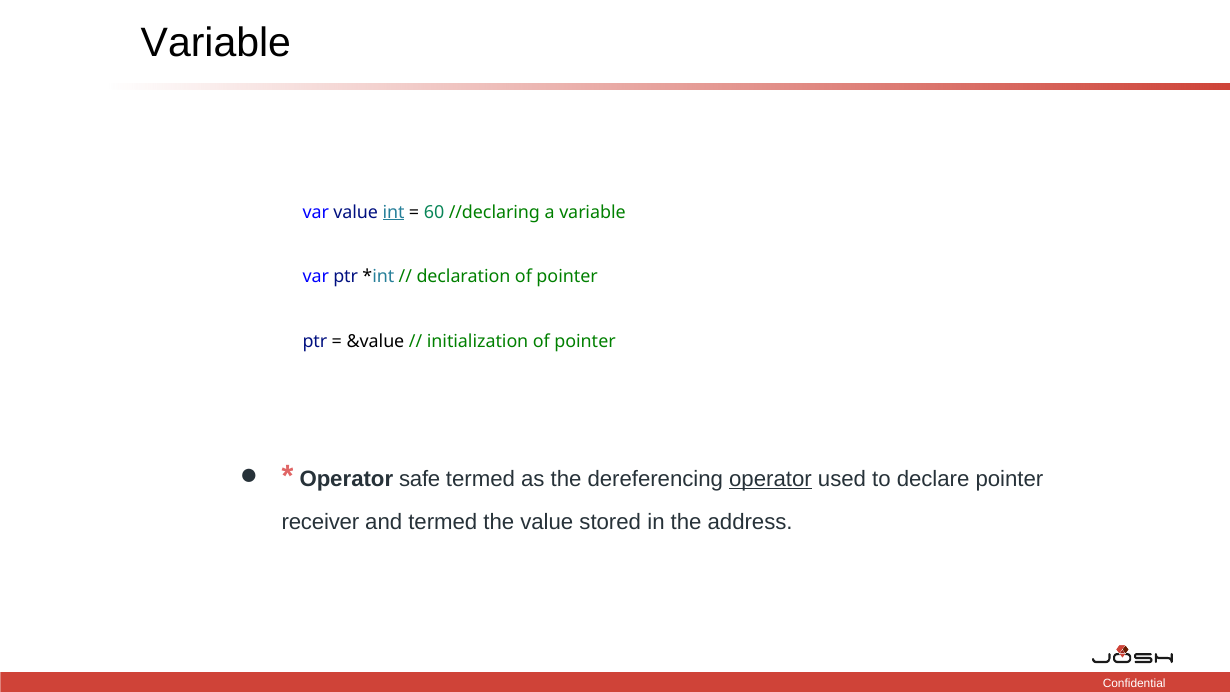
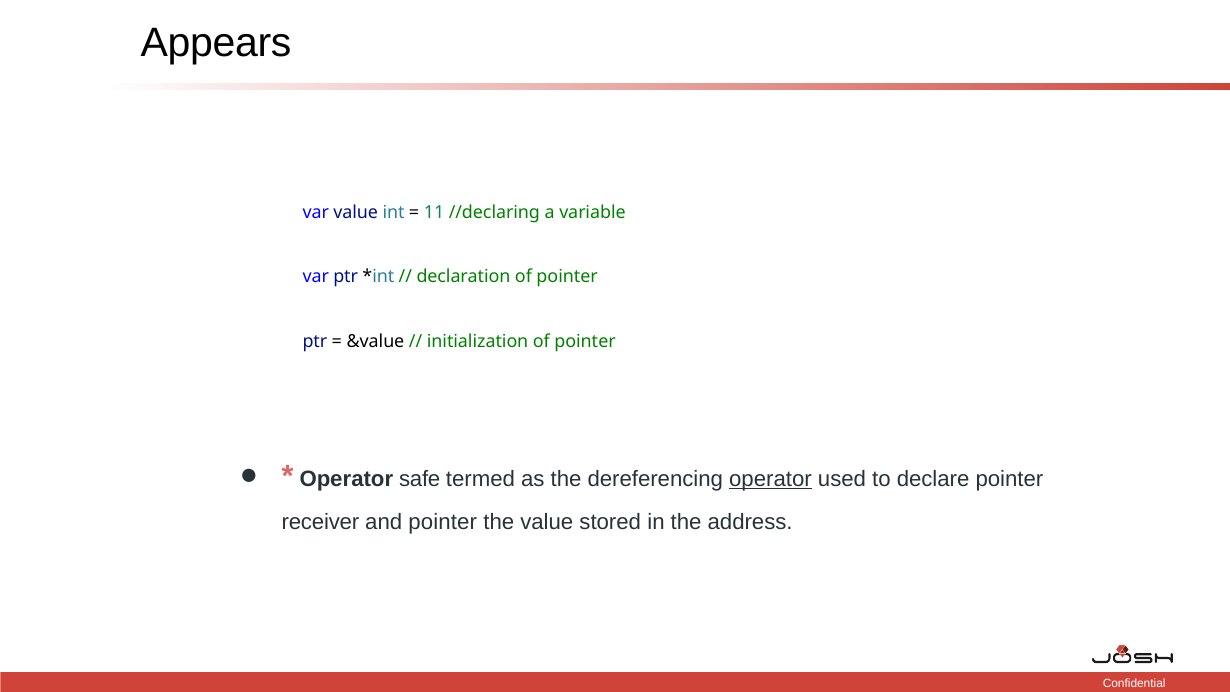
Variable at (216, 43): Variable -> Appears
int underline: present -> none
60: 60 -> 11
and termed: termed -> pointer
